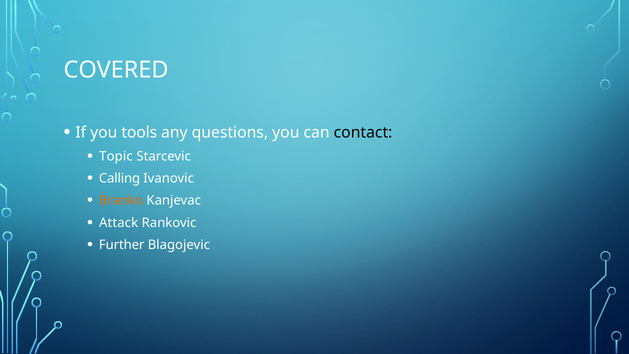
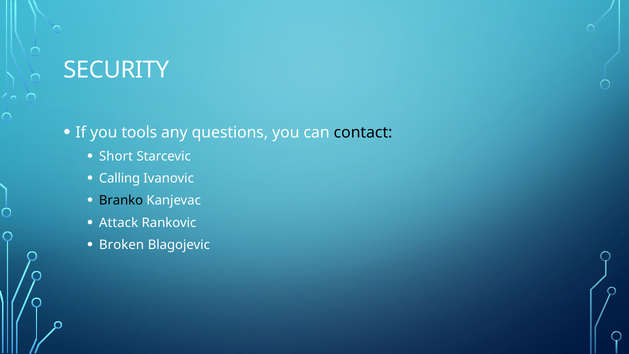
COVERED: COVERED -> SECURITY
Topic: Topic -> Short
Branko colour: orange -> black
Further: Further -> Broken
